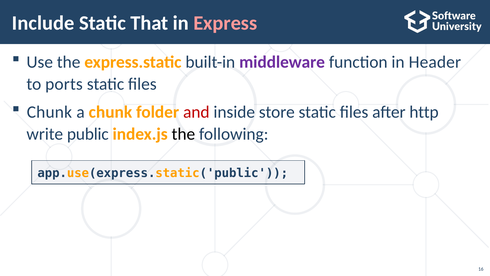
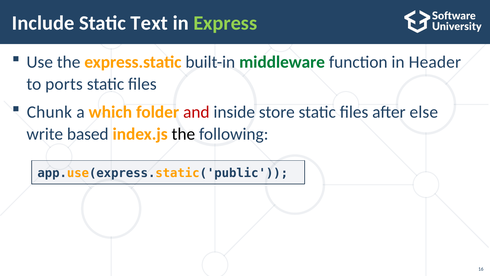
That: That -> Text
Express colour: pink -> light green
middleware colour: purple -> green
a chunk: chunk -> which
http: http -> else
public: public -> based
